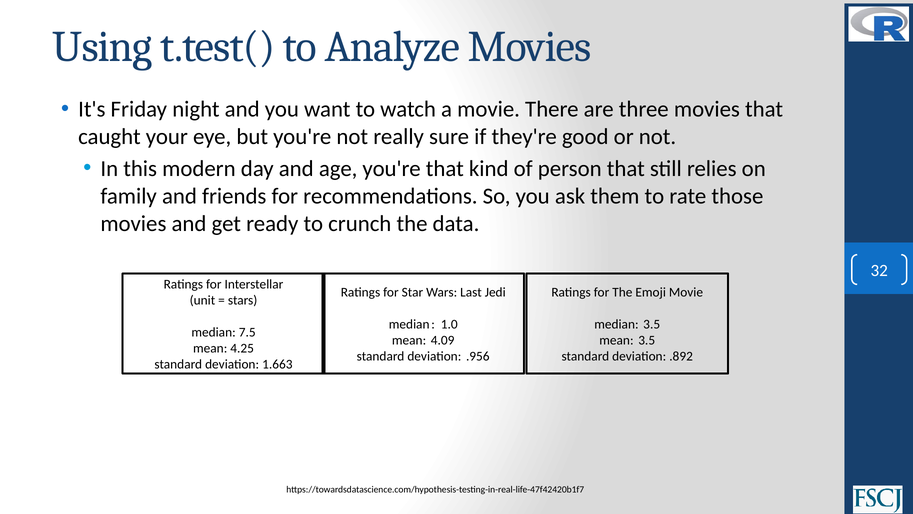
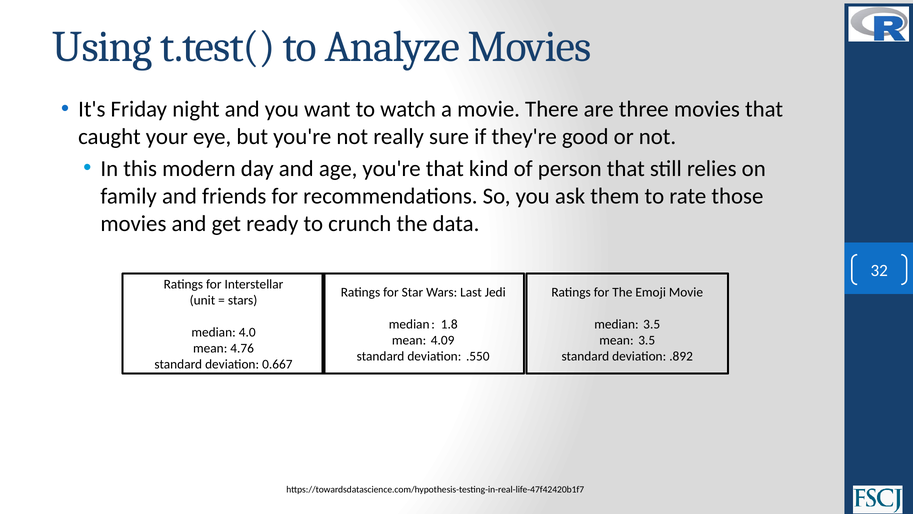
1.0: 1.0 -> 1.8
7.5: 7.5 -> 4.0
4.25: 4.25 -> 4.76
.956: .956 -> .550
1.663: 1.663 -> 0.667
